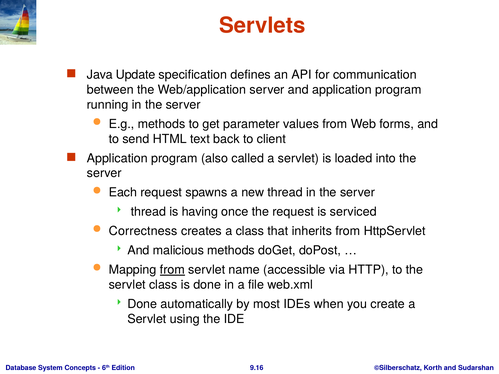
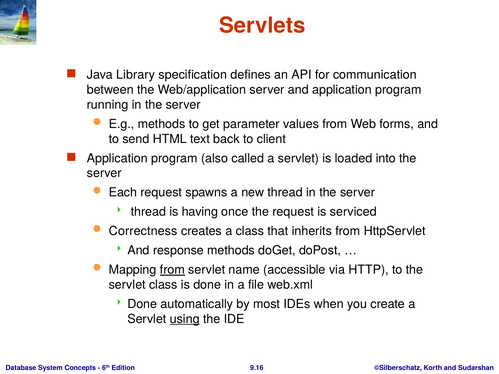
Update: Update -> Library
malicious: malicious -> response
using underline: none -> present
